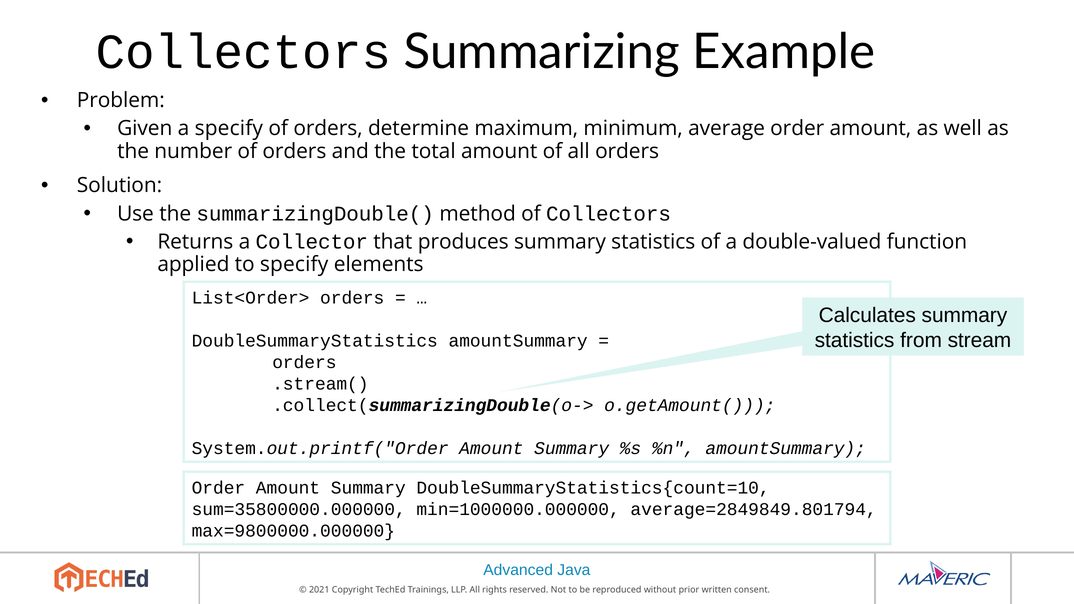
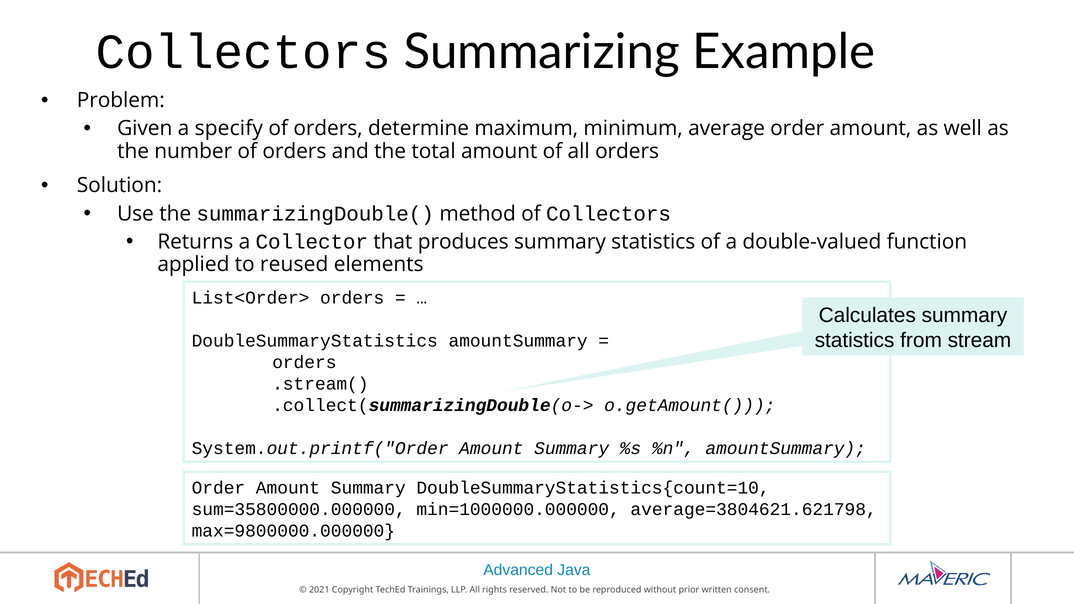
to specify: specify -> reused
average=2849849.801794: average=2849849.801794 -> average=3804621.621798
